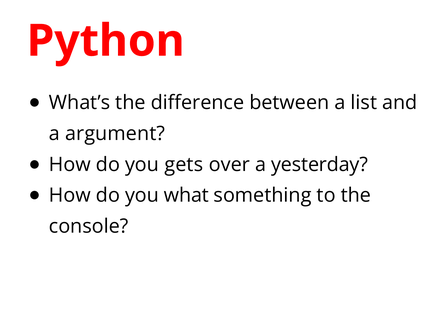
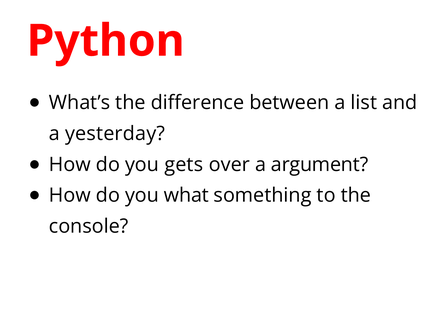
argument: argument -> yesterday
yesterday: yesterday -> argument
